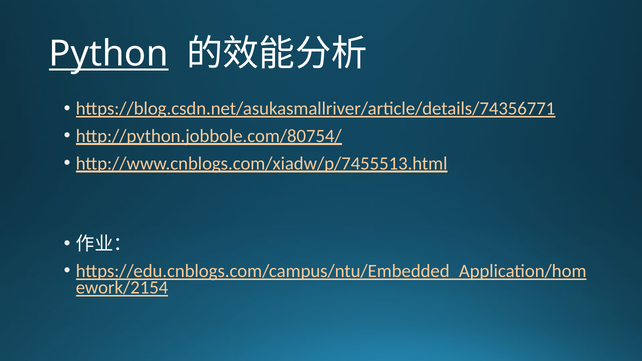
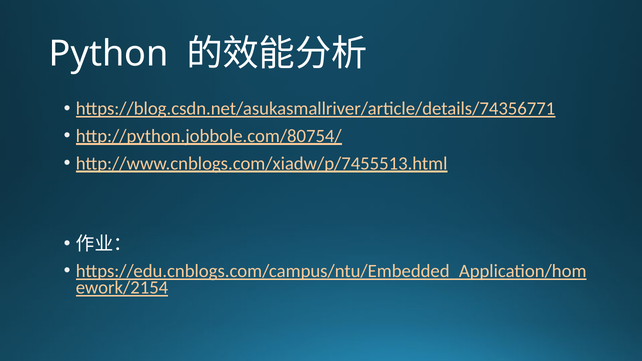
Python underline: present -> none
